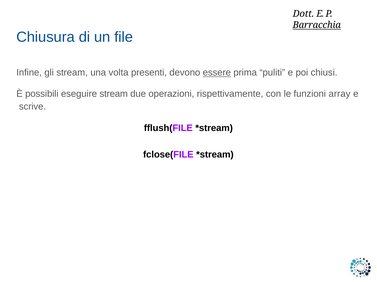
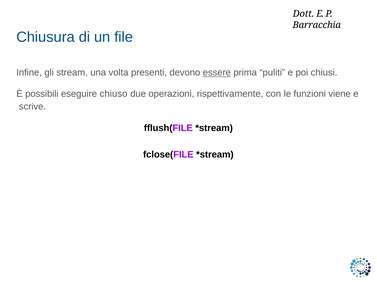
Barracchia underline: present -> none
eseguire stream: stream -> chiuso
array: array -> viene
